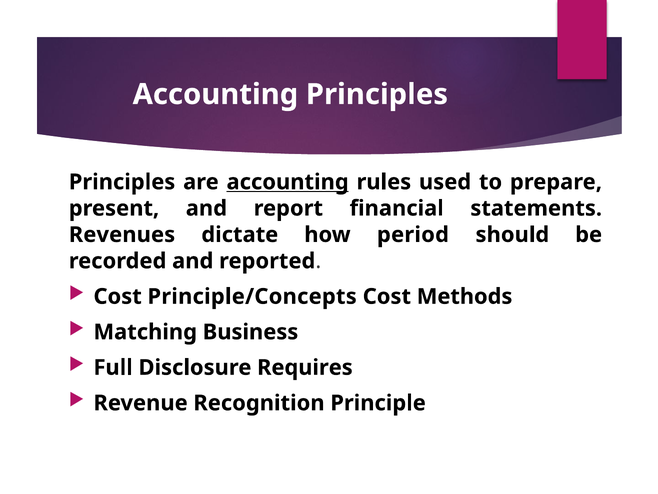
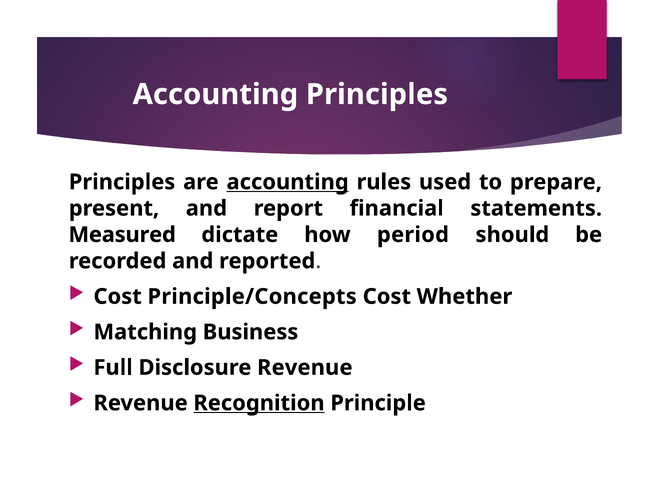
Revenues: Revenues -> Measured
Methods: Methods -> Whether
Disclosure Requires: Requires -> Revenue
Recognition underline: none -> present
